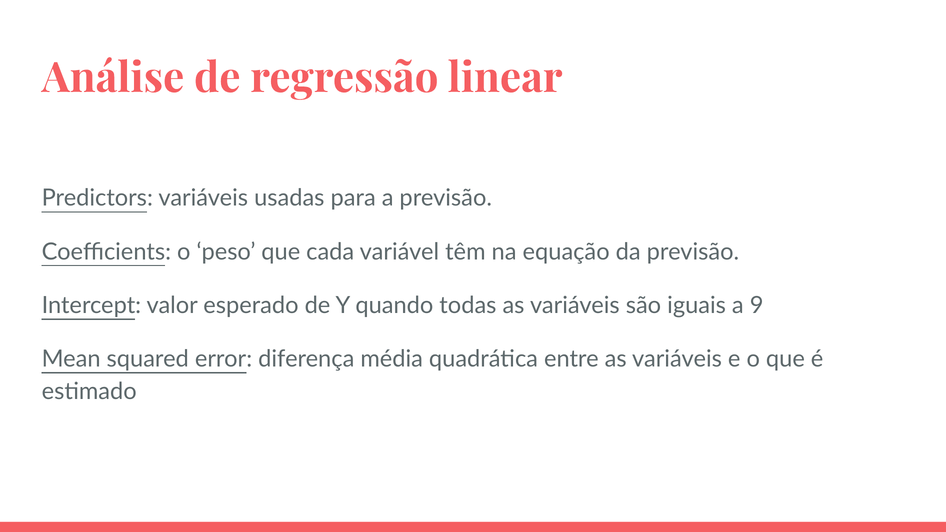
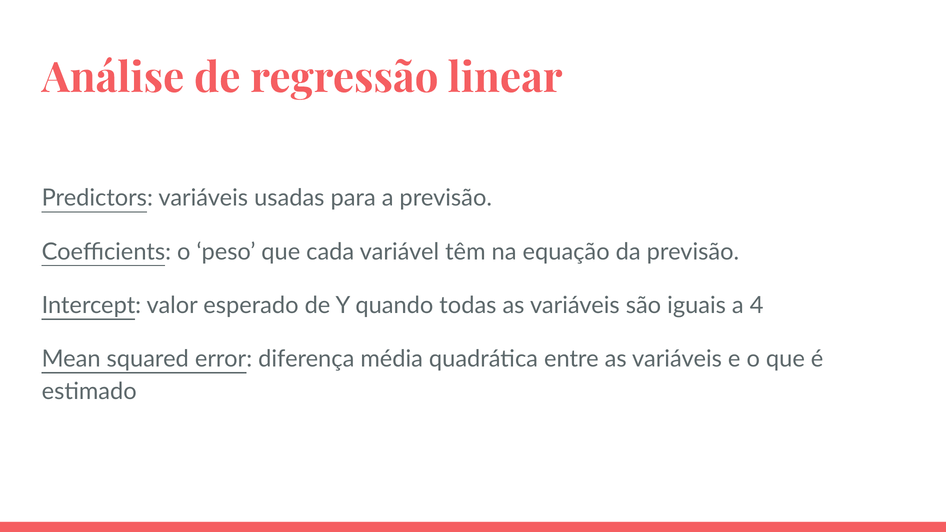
9: 9 -> 4
